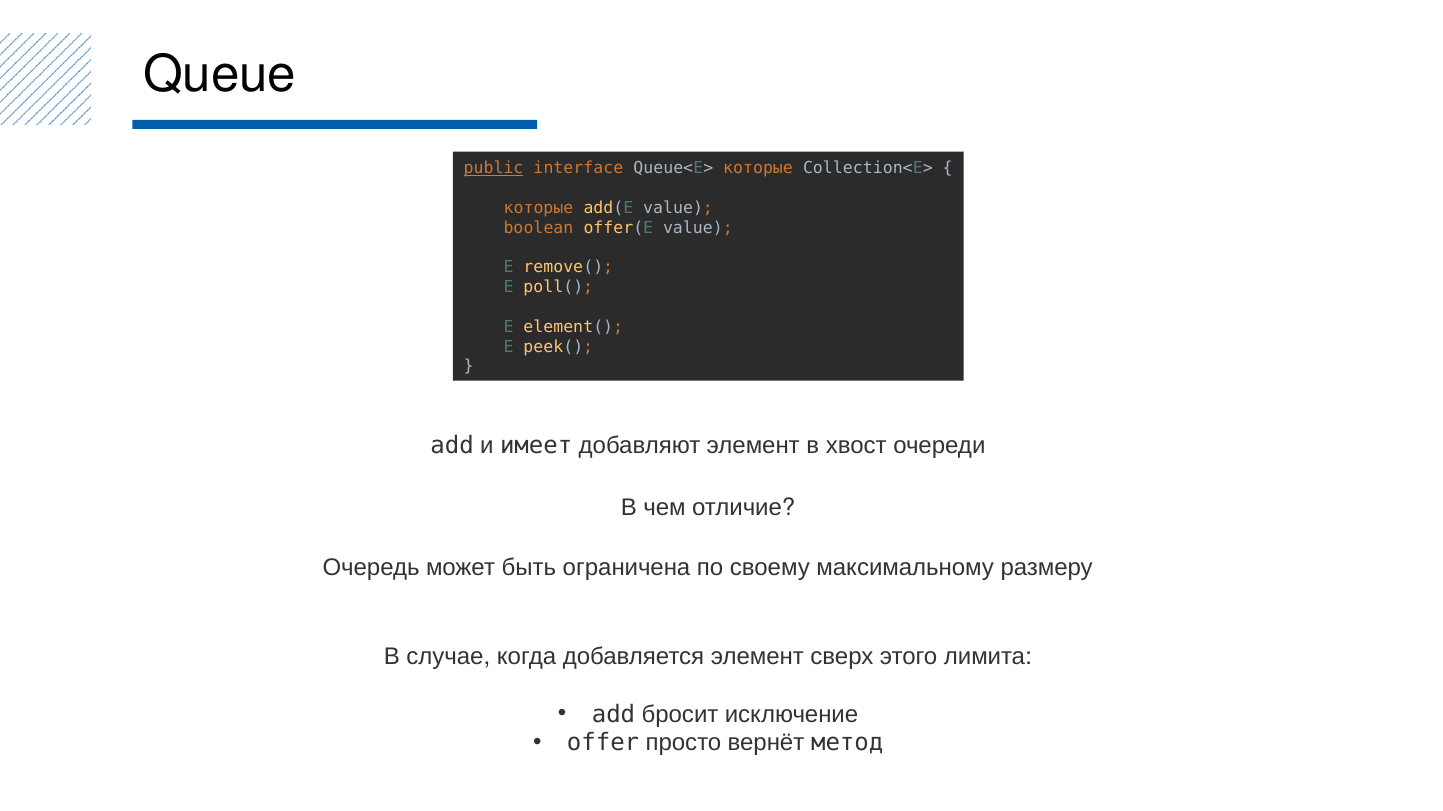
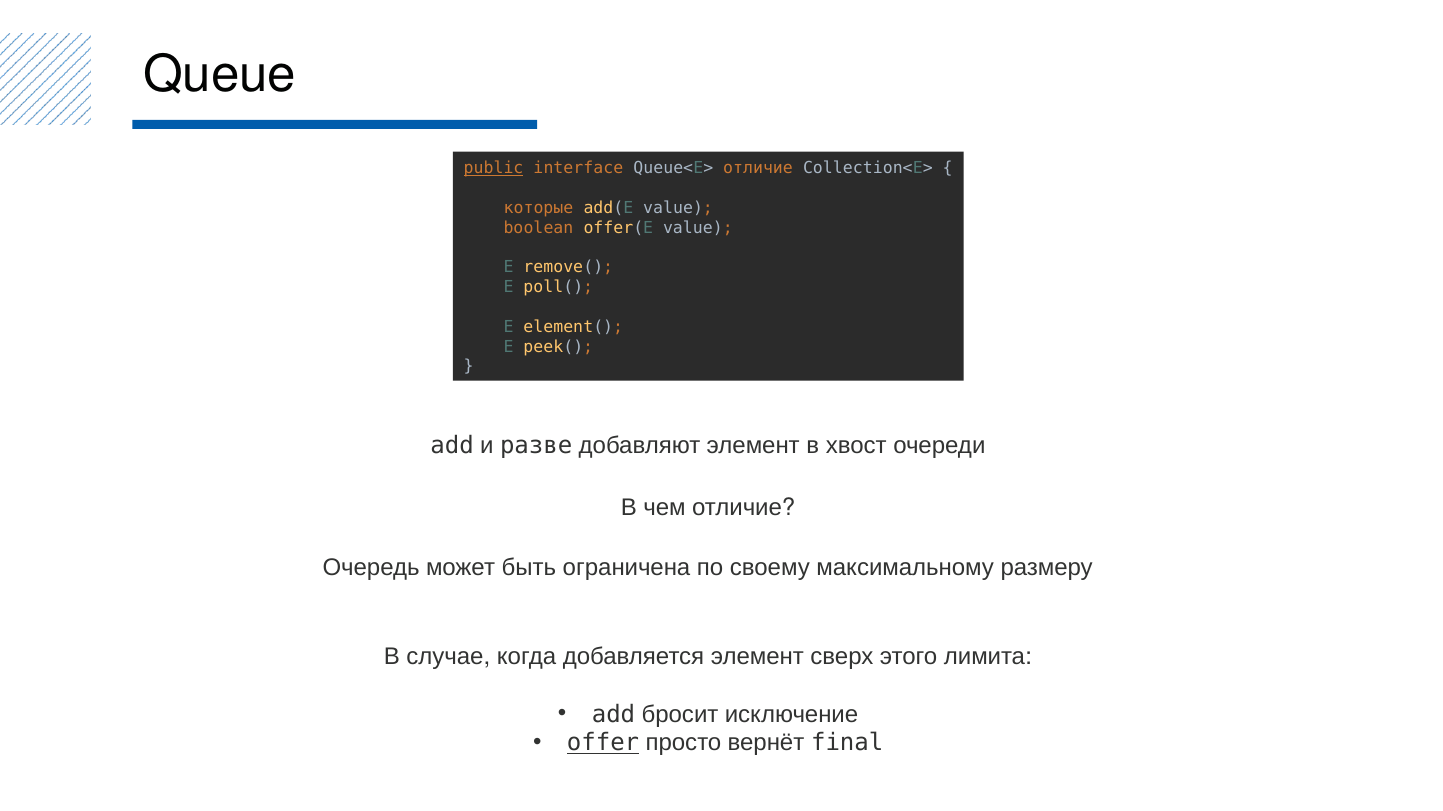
Queue<E> которые: которые -> отличие
имеет: имеет -> разве
offer underline: none -> present
метод: метод -> final
